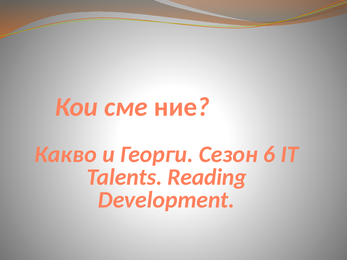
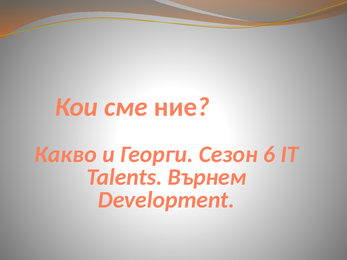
Reading: Reading -> Върнем
